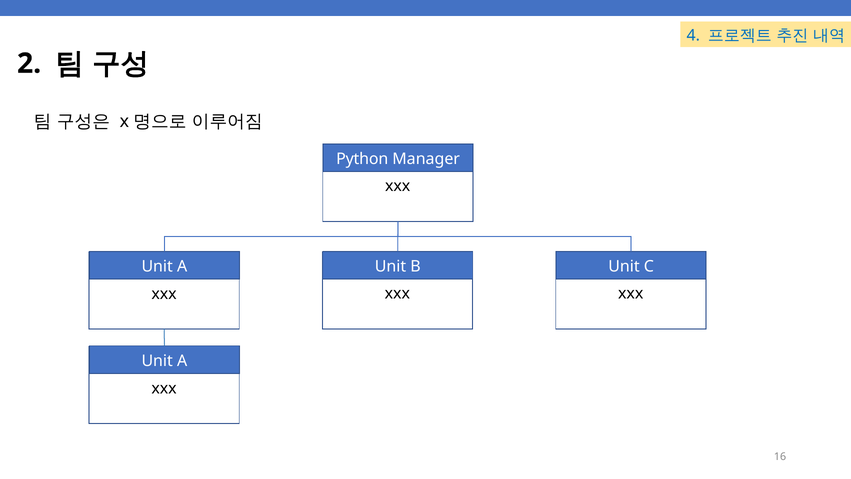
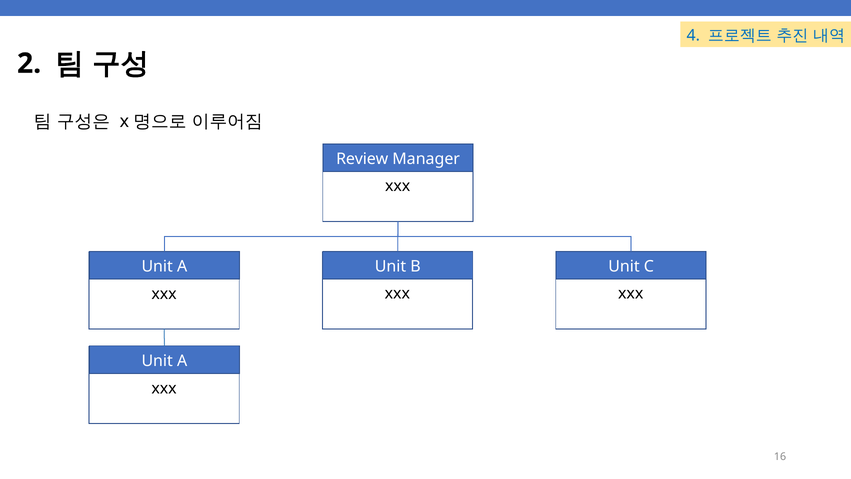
Python: Python -> Review
